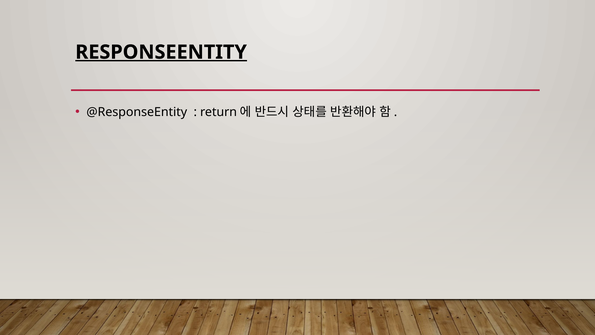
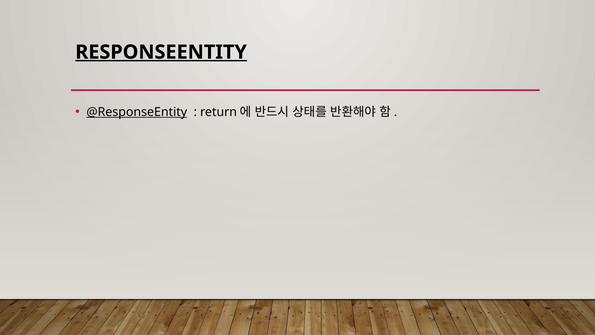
@ResponseEntity underline: none -> present
